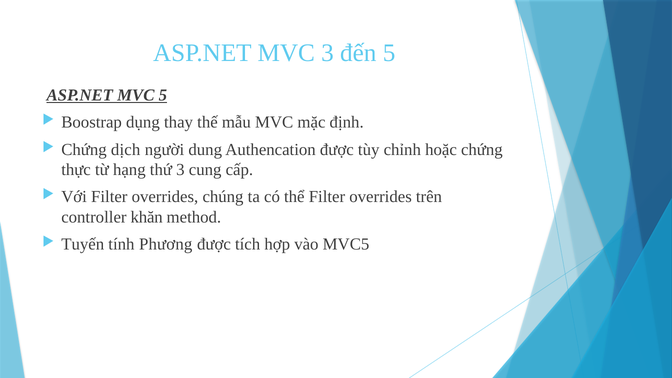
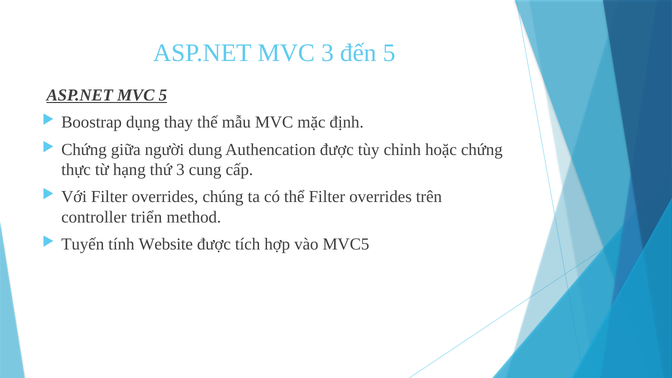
dịch: dịch -> giữa
khăn: khăn -> triển
Phương: Phương -> Website
